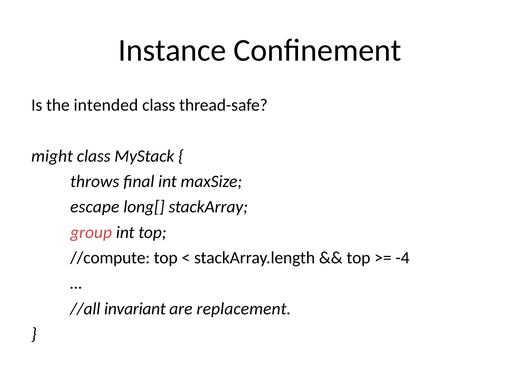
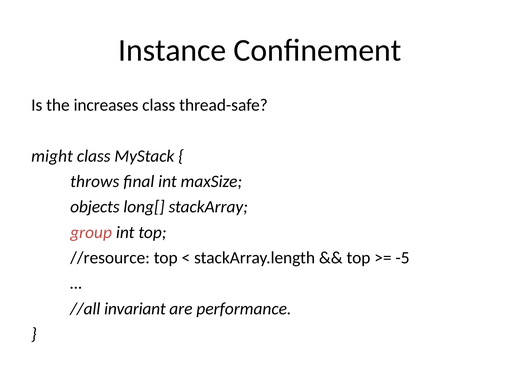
intended: intended -> increases
escape: escape -> objects
//compute: //compute -> //resource
-4: -4 -> -5
replacement: replacement -> performance
